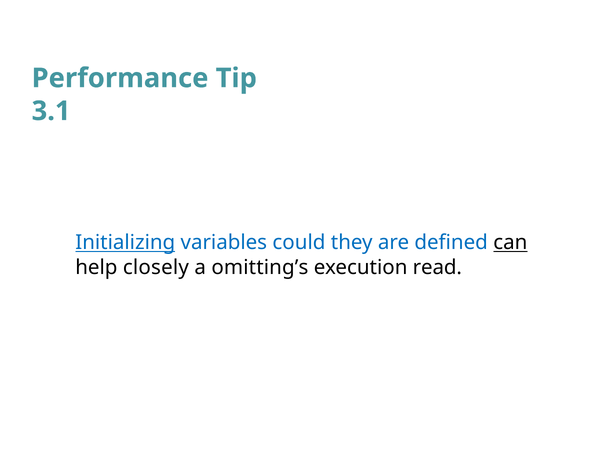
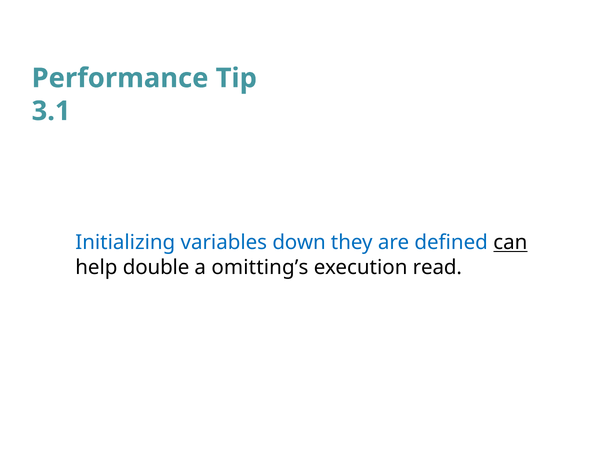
Initializing underline: present -> none
could: could -> down
closely: closely -> double
